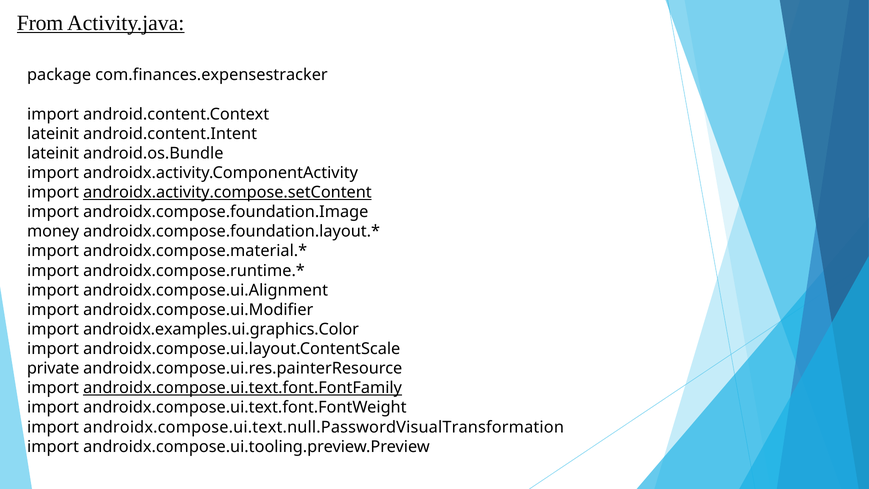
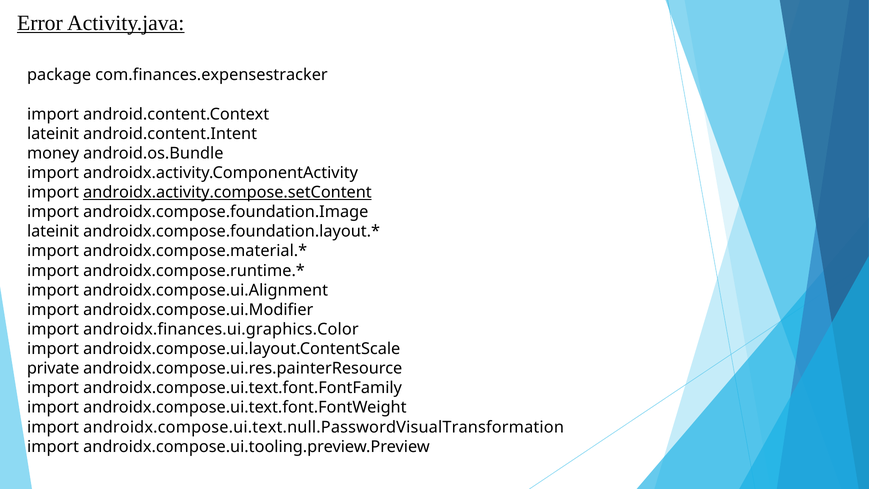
From: From -> Error
lateinit at (53, 153): lateinit -> money
money at (53, 231): money -> lateinit
androidx.examples.ui.graphics.Color: androidx.examples.ui.graphics.Color -> androidx.finances.ui.graphics.Color
androidx.compose.ui.text.font.FontFamily underline: present -> none
